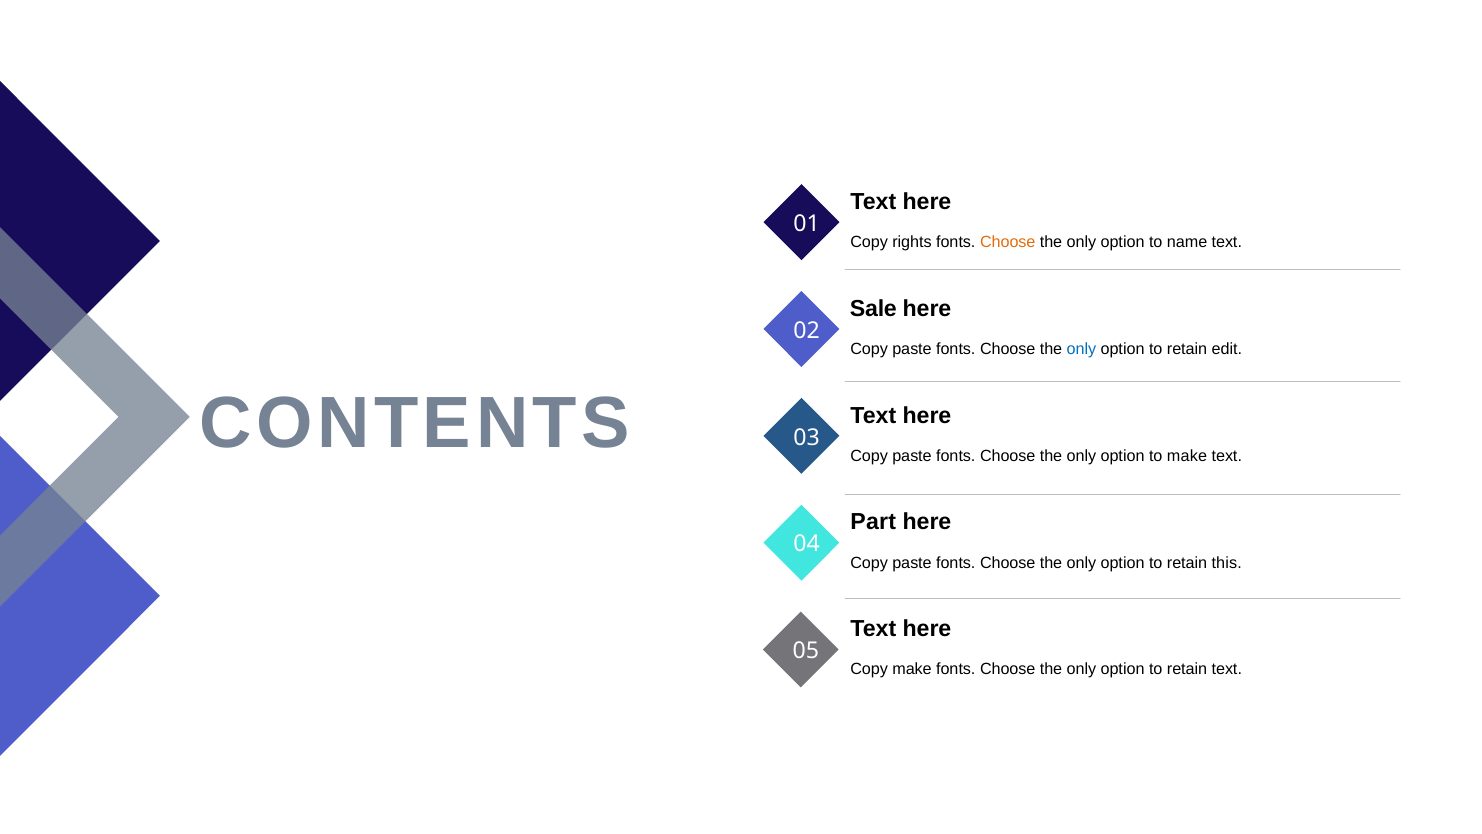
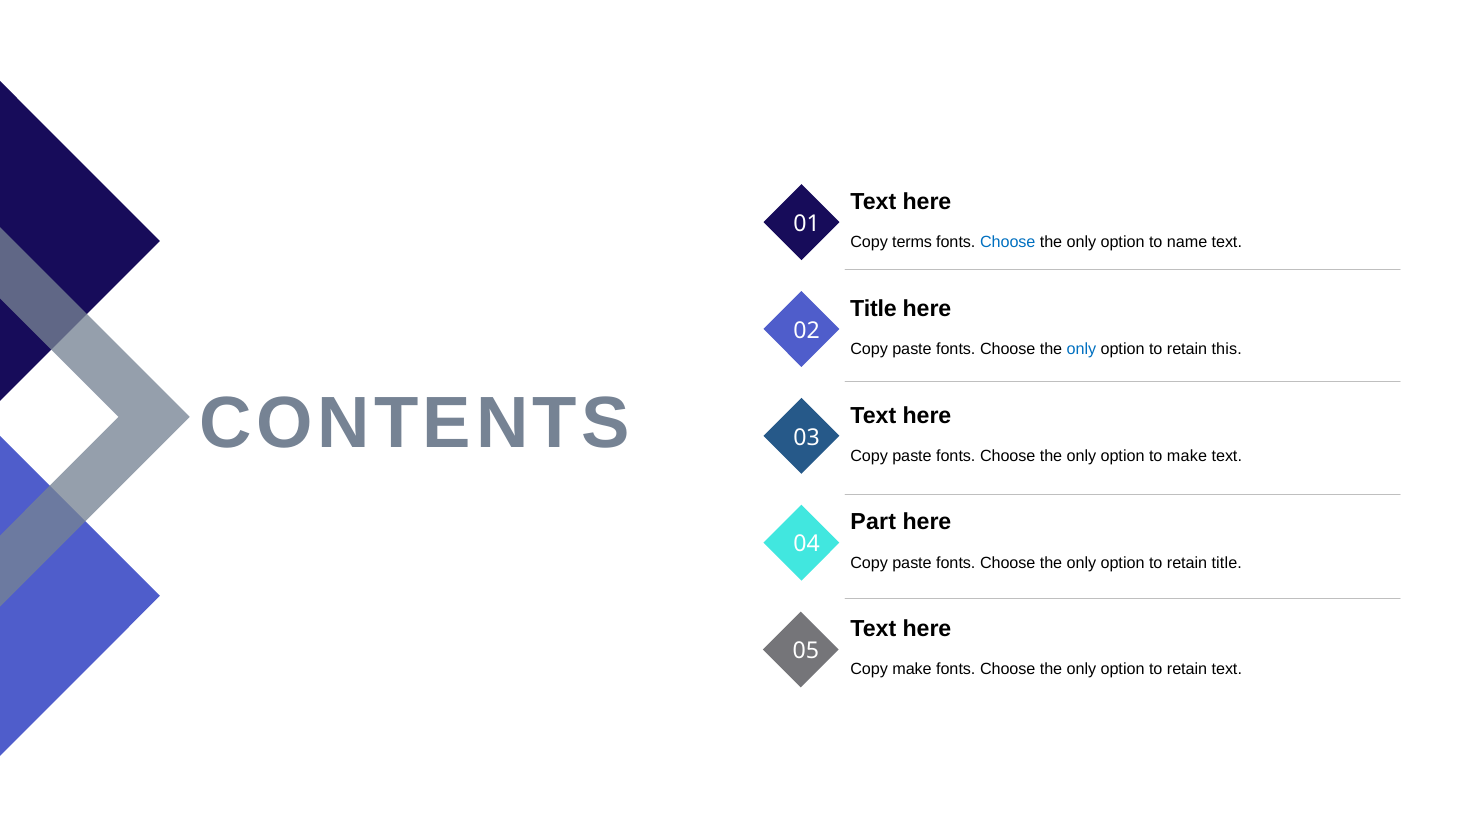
rights: rights -> terms
Choose at (1008, 242) colour: orange -> blue
Sale at (873, 308): Sale -> Title
edit: edit -> this
retain this: this -> title
